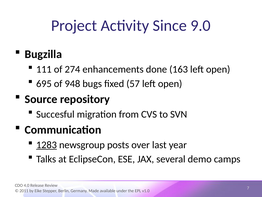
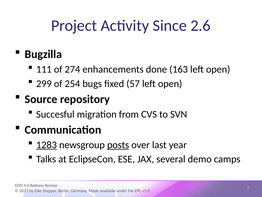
9.0: 9.0 -> 2.6
695: 695 -> 299
948: 948 -> 254
posts underline: none -> present
